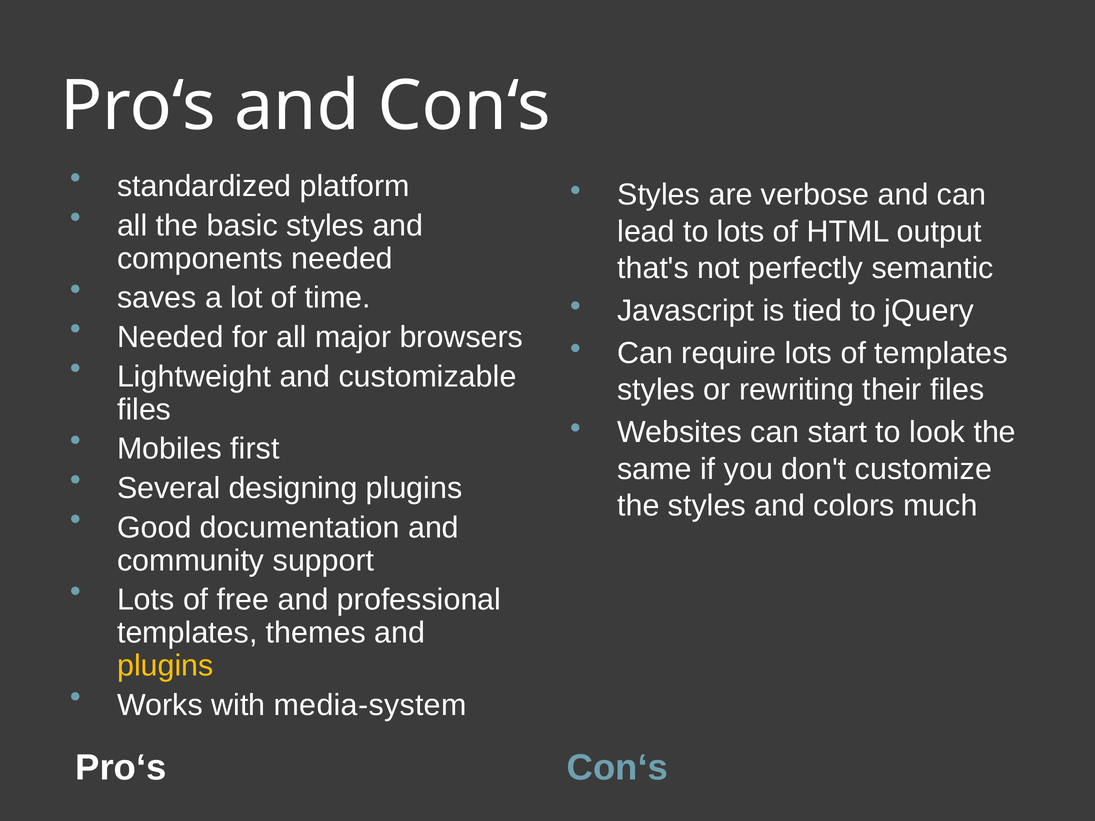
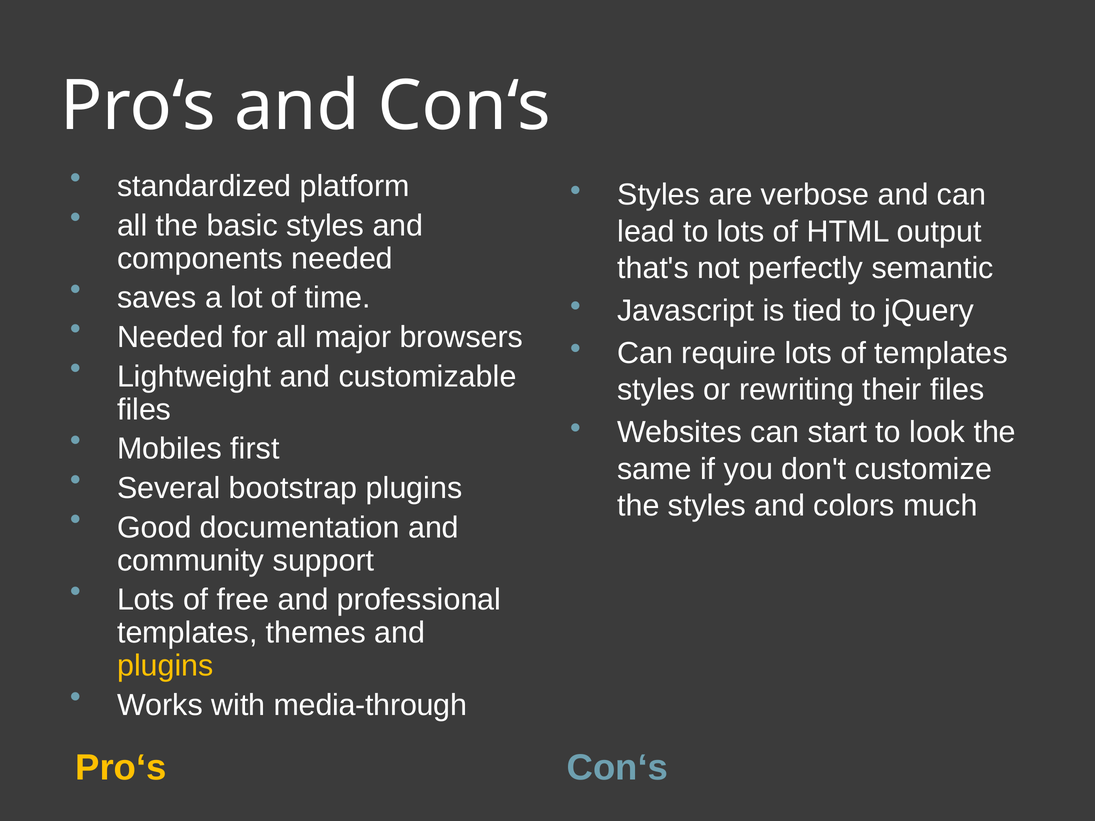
designing: designing -> bootstrap
media-system: media-system -> media-through
Pro‘s at (121, 768) colour: white -> yellow
